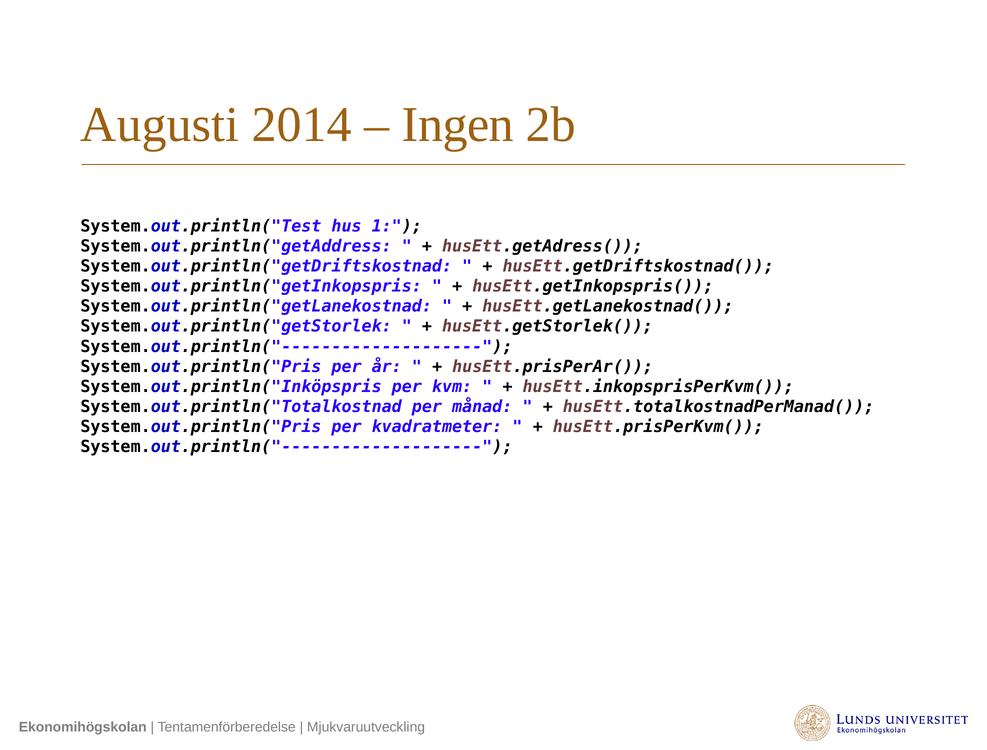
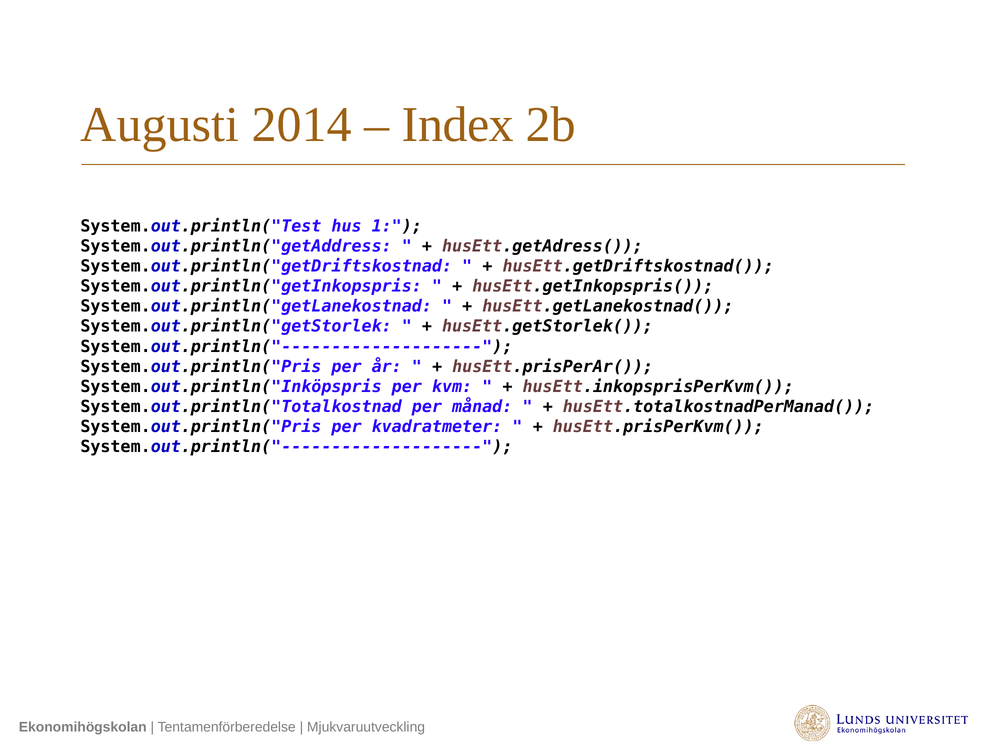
Ingen: Ingen -> Index
